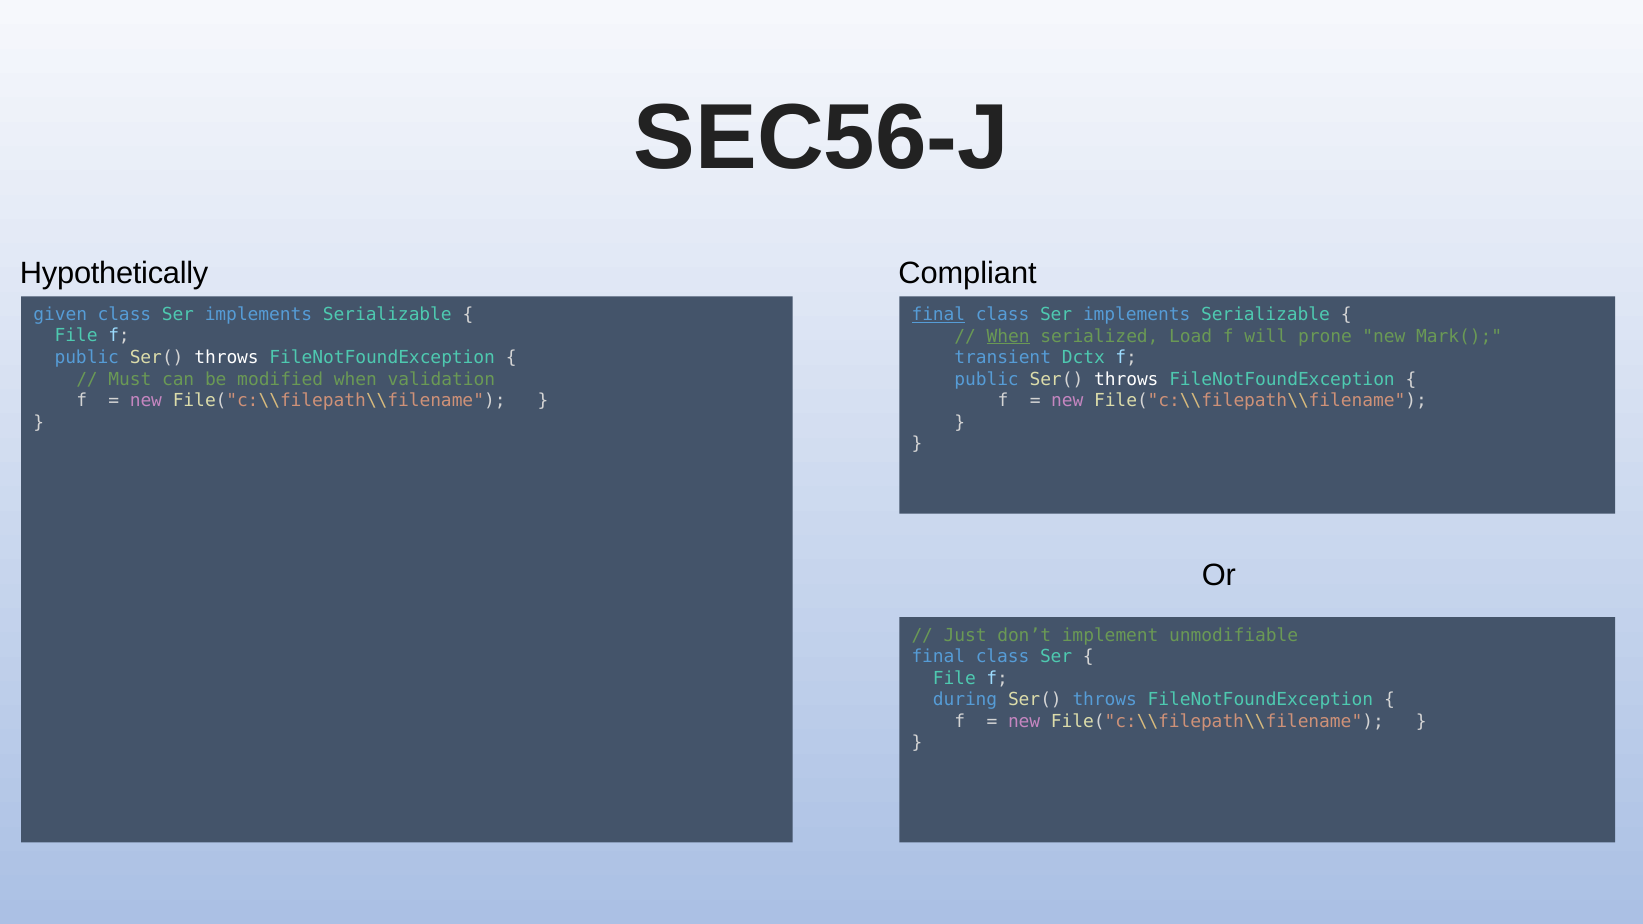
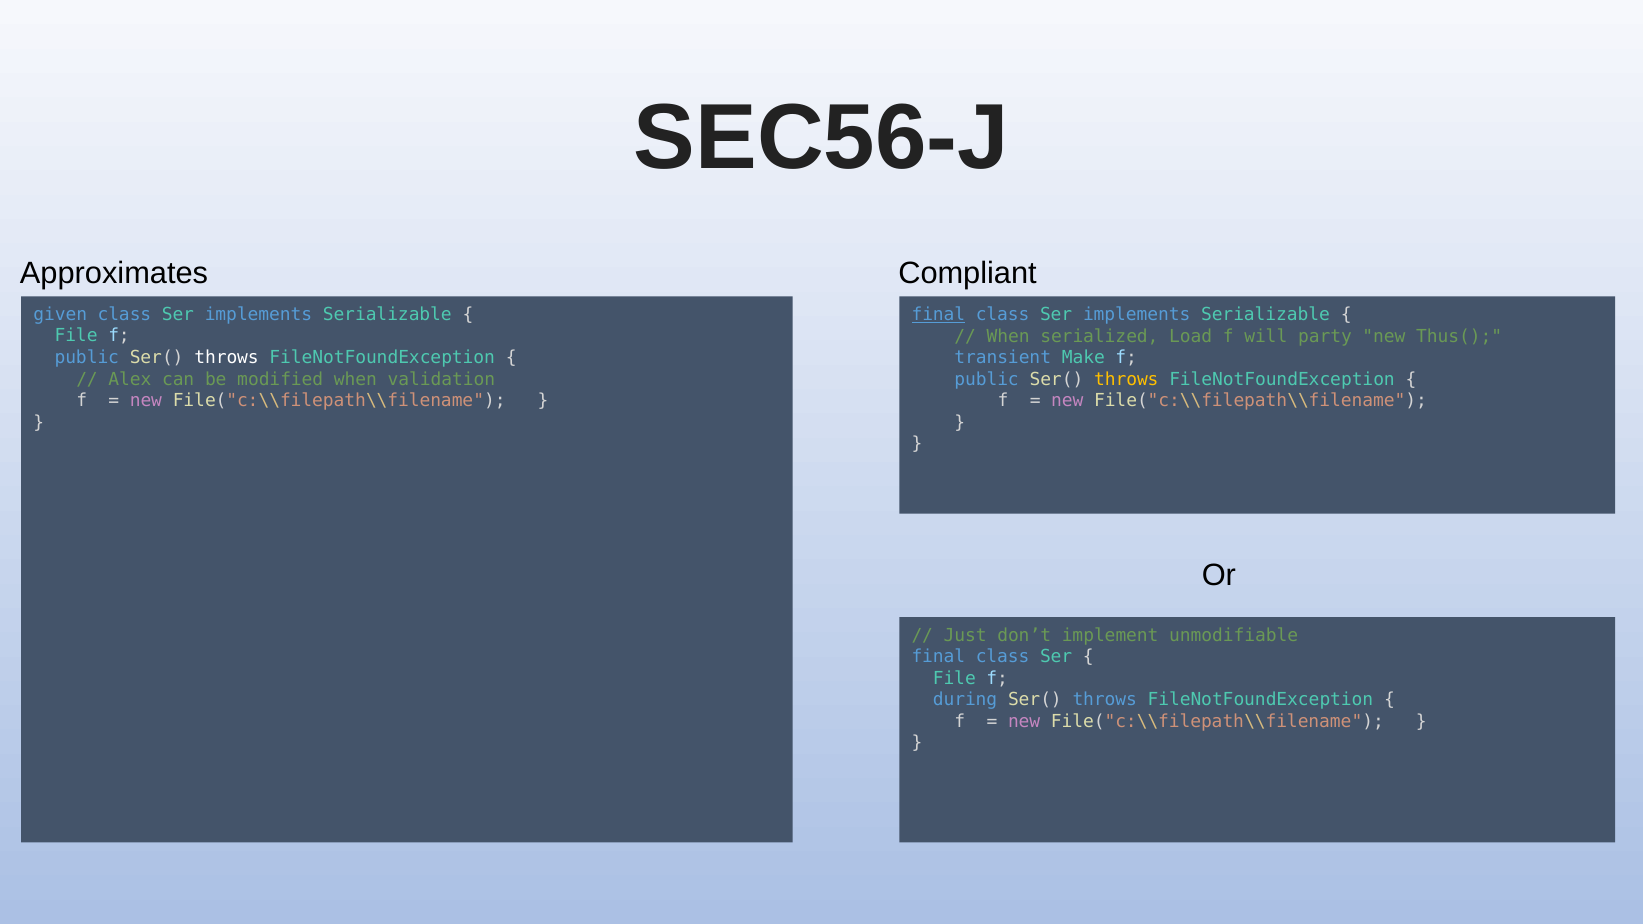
Hypothetically: Hypothetically -> Approximates
When at (1008, 336) underline: present -> none
prone: prone -> party
Mark(: Mark( -> Thus(
Dctx: Dctx -> Make
Must: Must -> Alex
throws at (1126, 379) colour: white -> yellow
